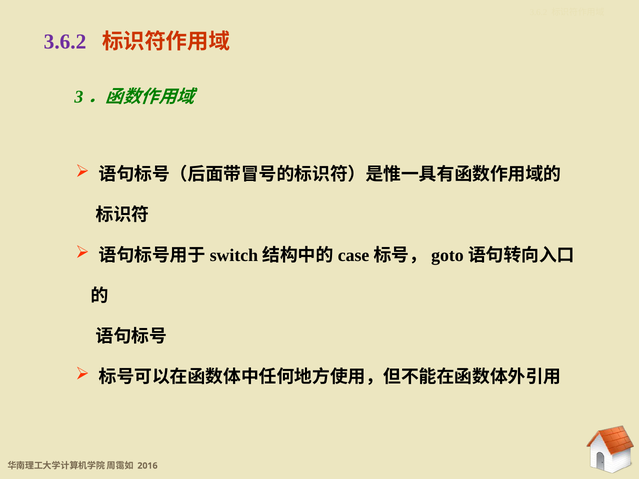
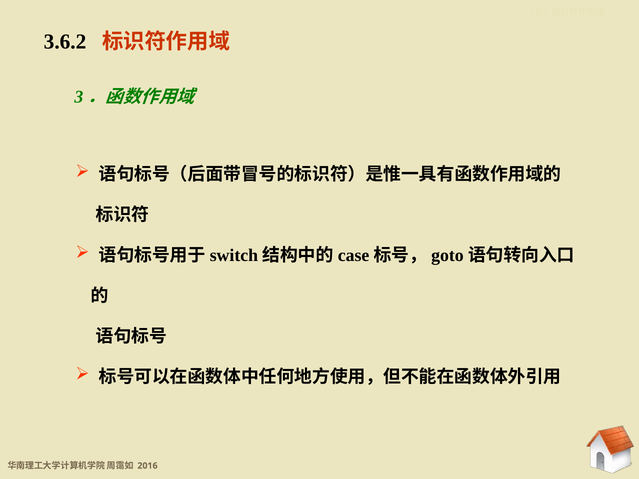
3.6.2 at (65, 42) colour: purple -> black
